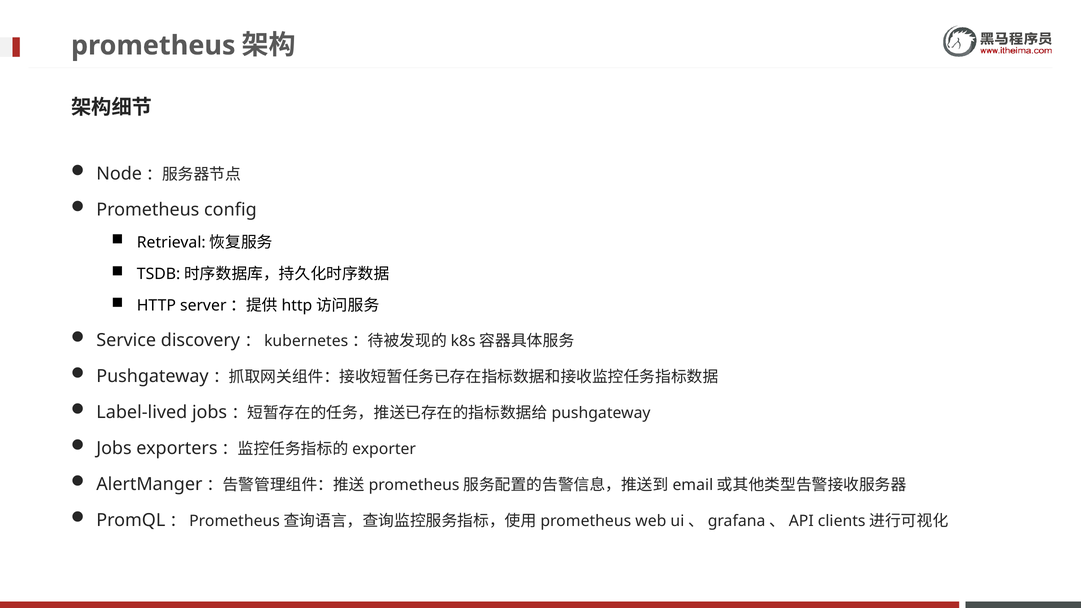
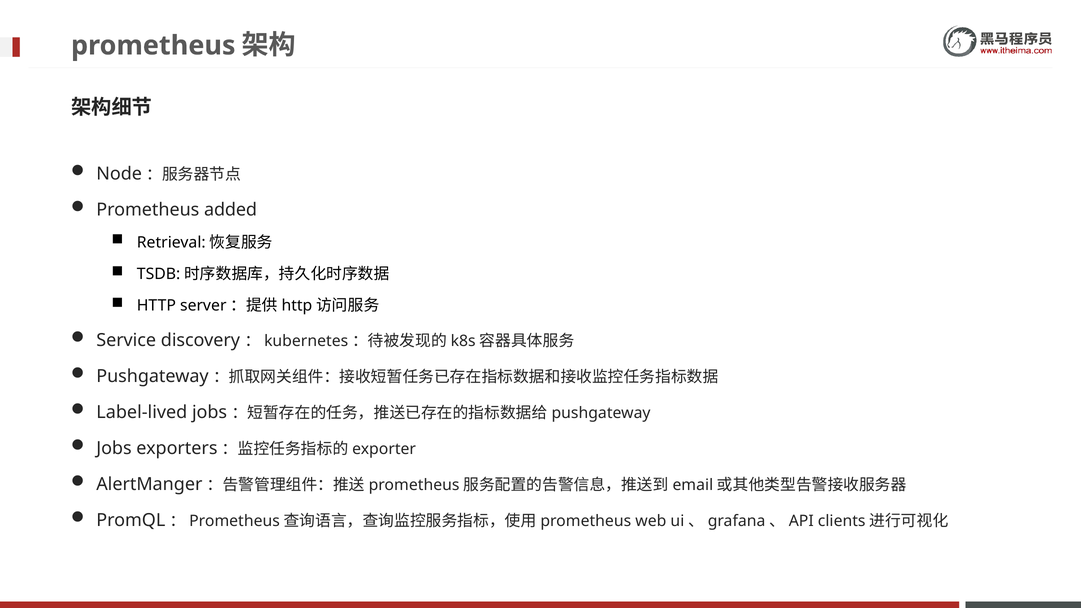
config: config -> added
